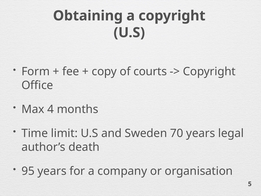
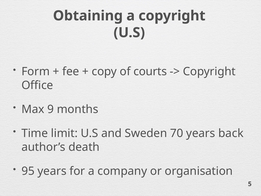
4: 4 -> 9
legal: legal -> back
